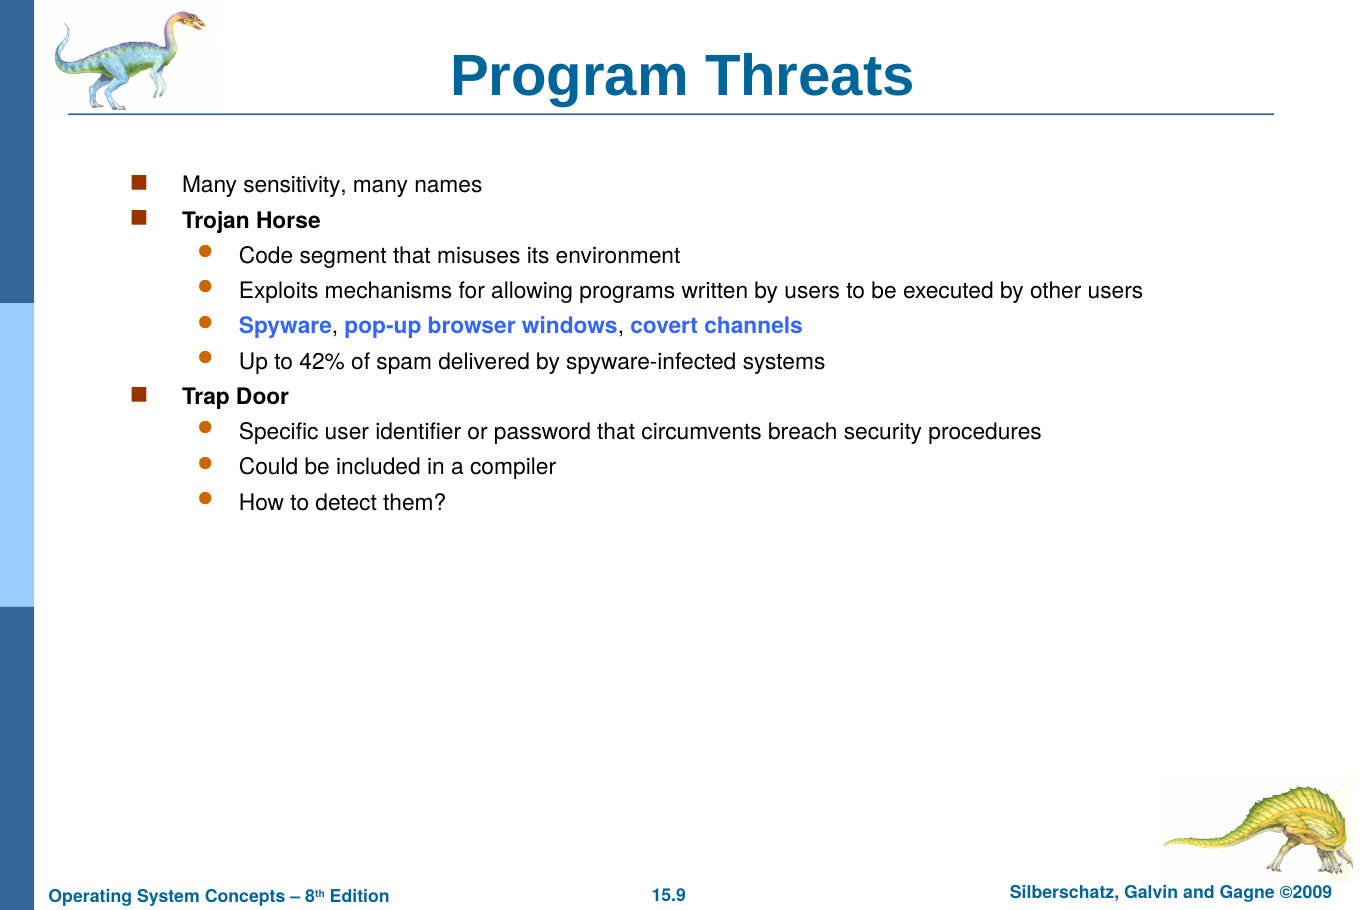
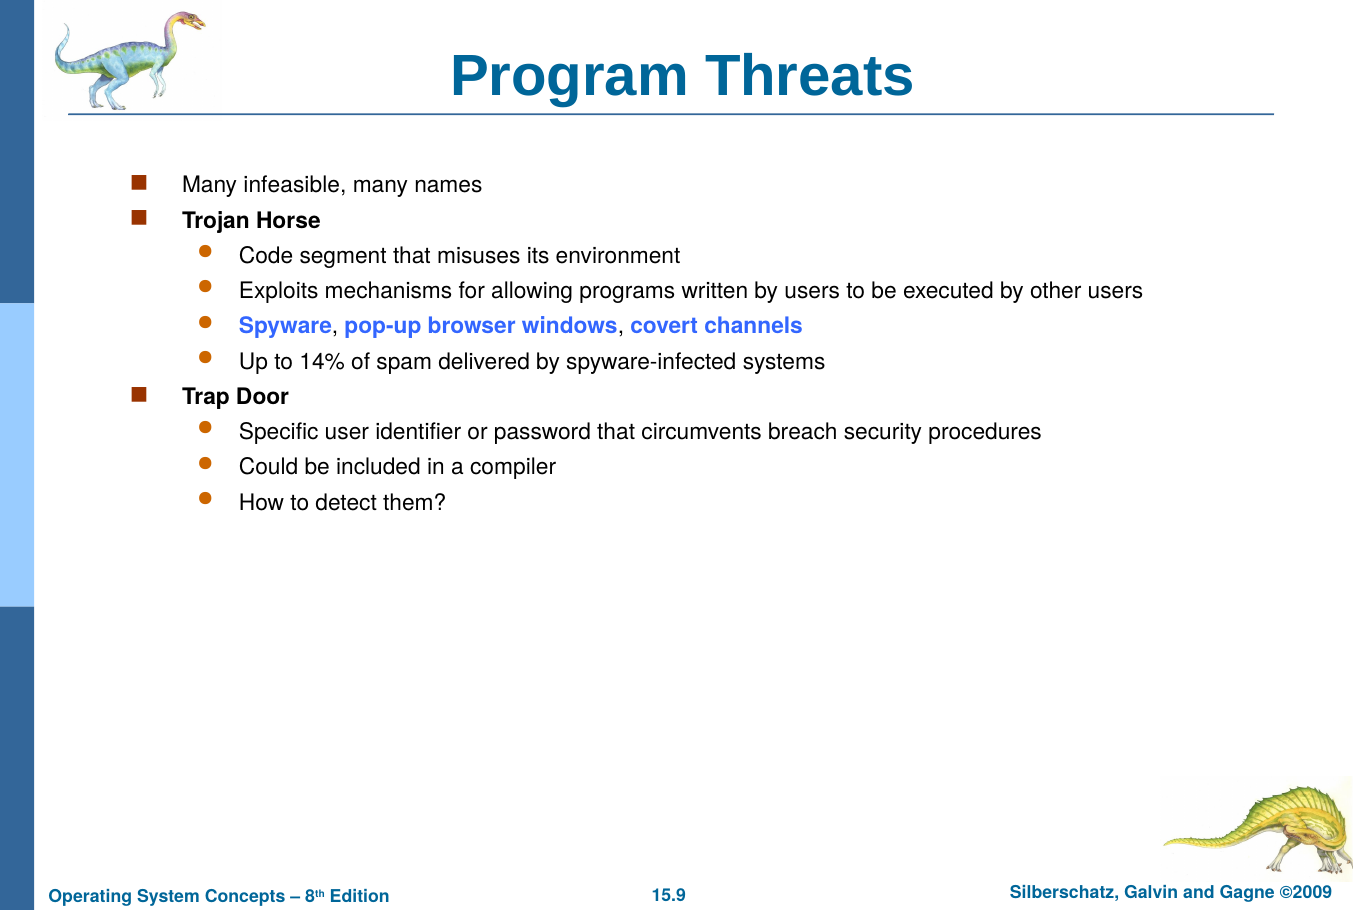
sensitivity: sensitivity -> infeasible
42%: 42% -> 14%
